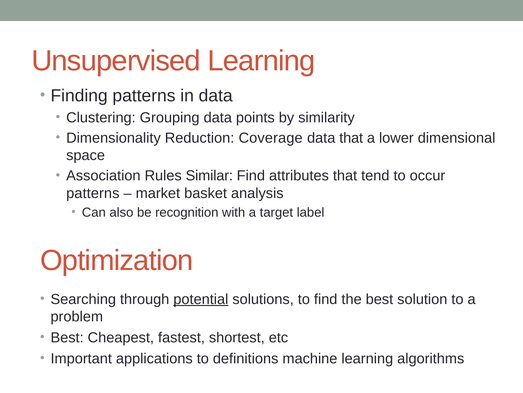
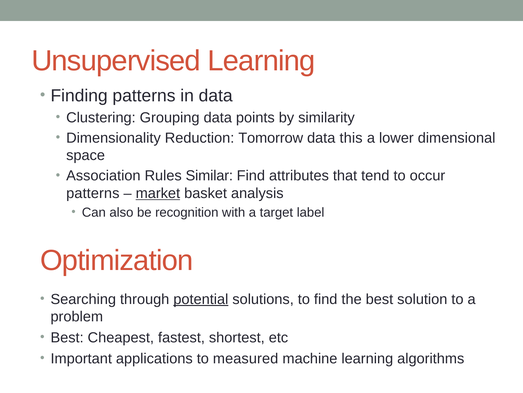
Coverage: Coverage -> Tomorrow
data that: that -> this
market underline: none -> present
definitions: definitions -> measured
